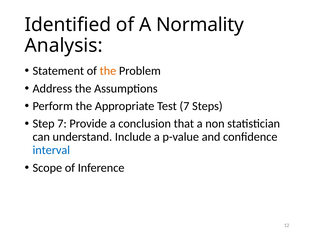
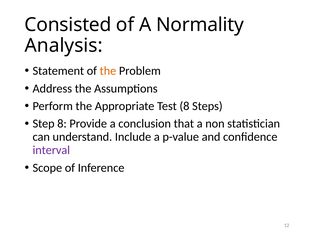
Identified: Identified -> Consisted
Test 7: 7 -> 8
Step 7: 7 -> 8
interval colour: blue -> purple
